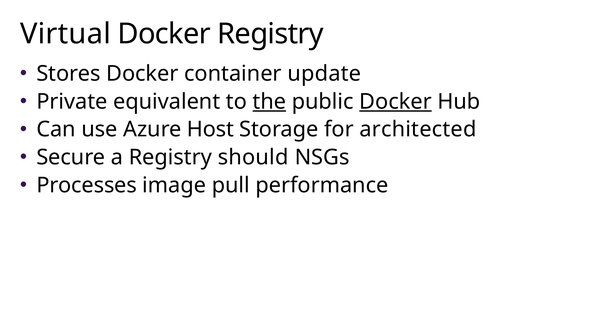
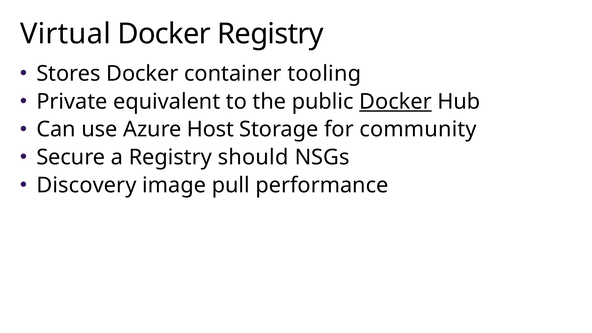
update: update -> tooling
the underline: present -> none
architected: architected -> community
Processes: Processes -> Discovery
